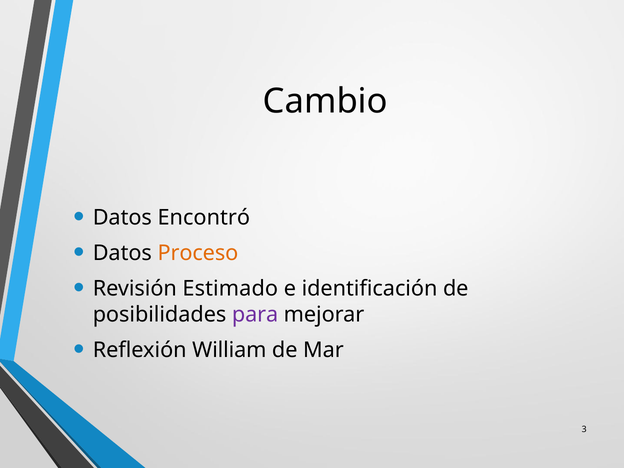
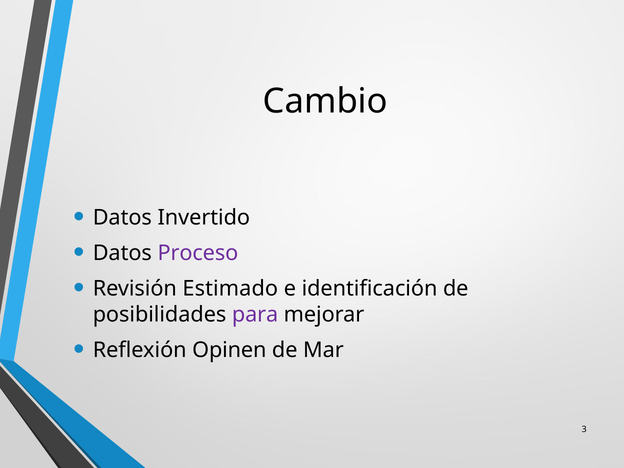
Encontró: Encontró -> Invertido
Proceso colour: orange -> purple
William: William -> Opinen
